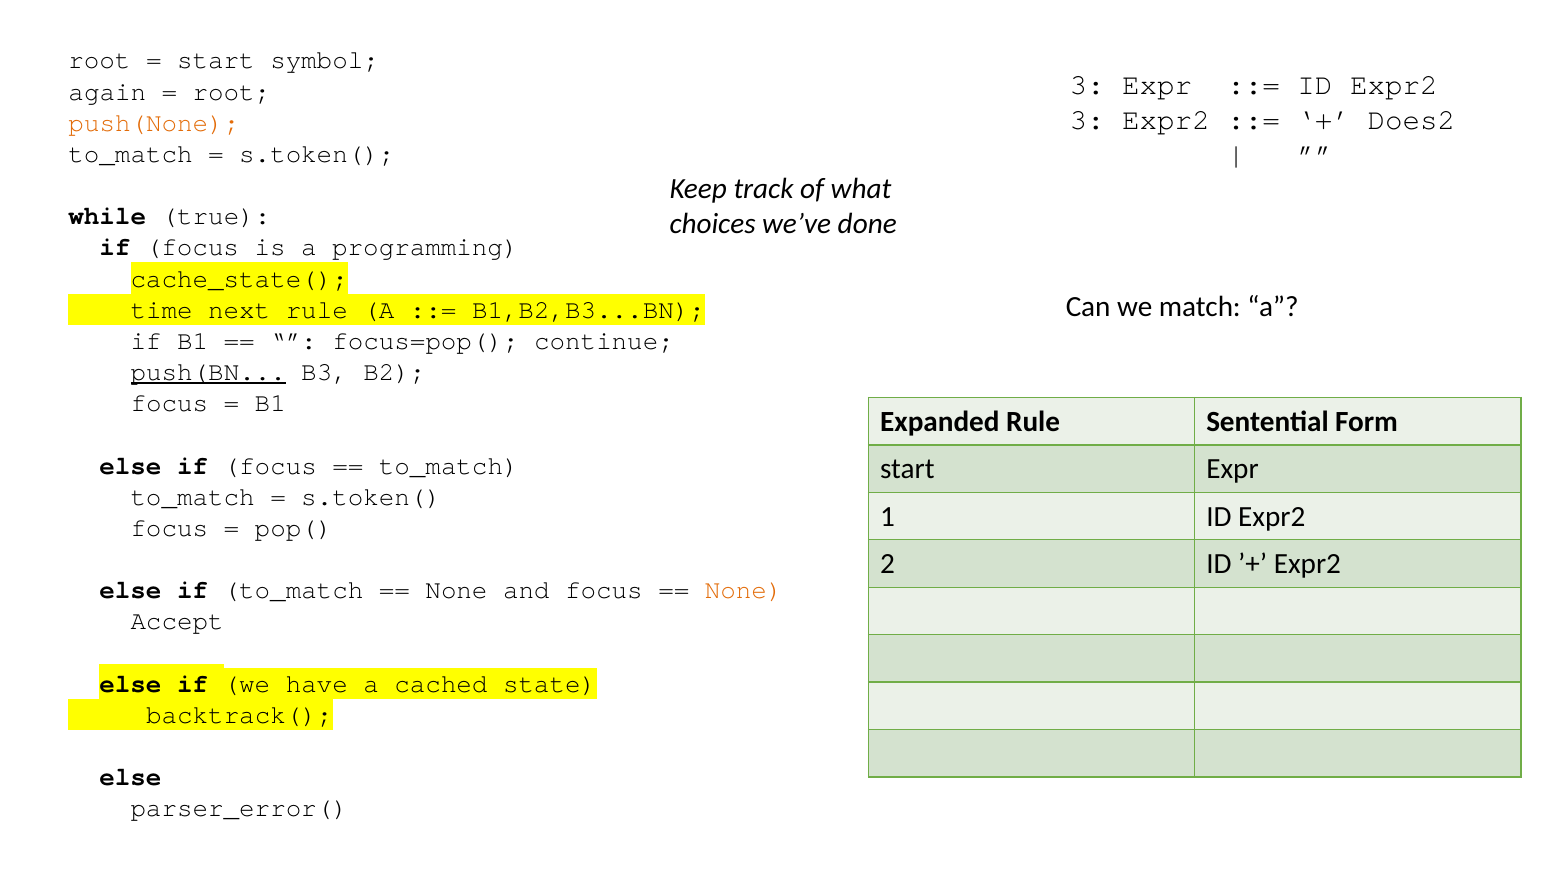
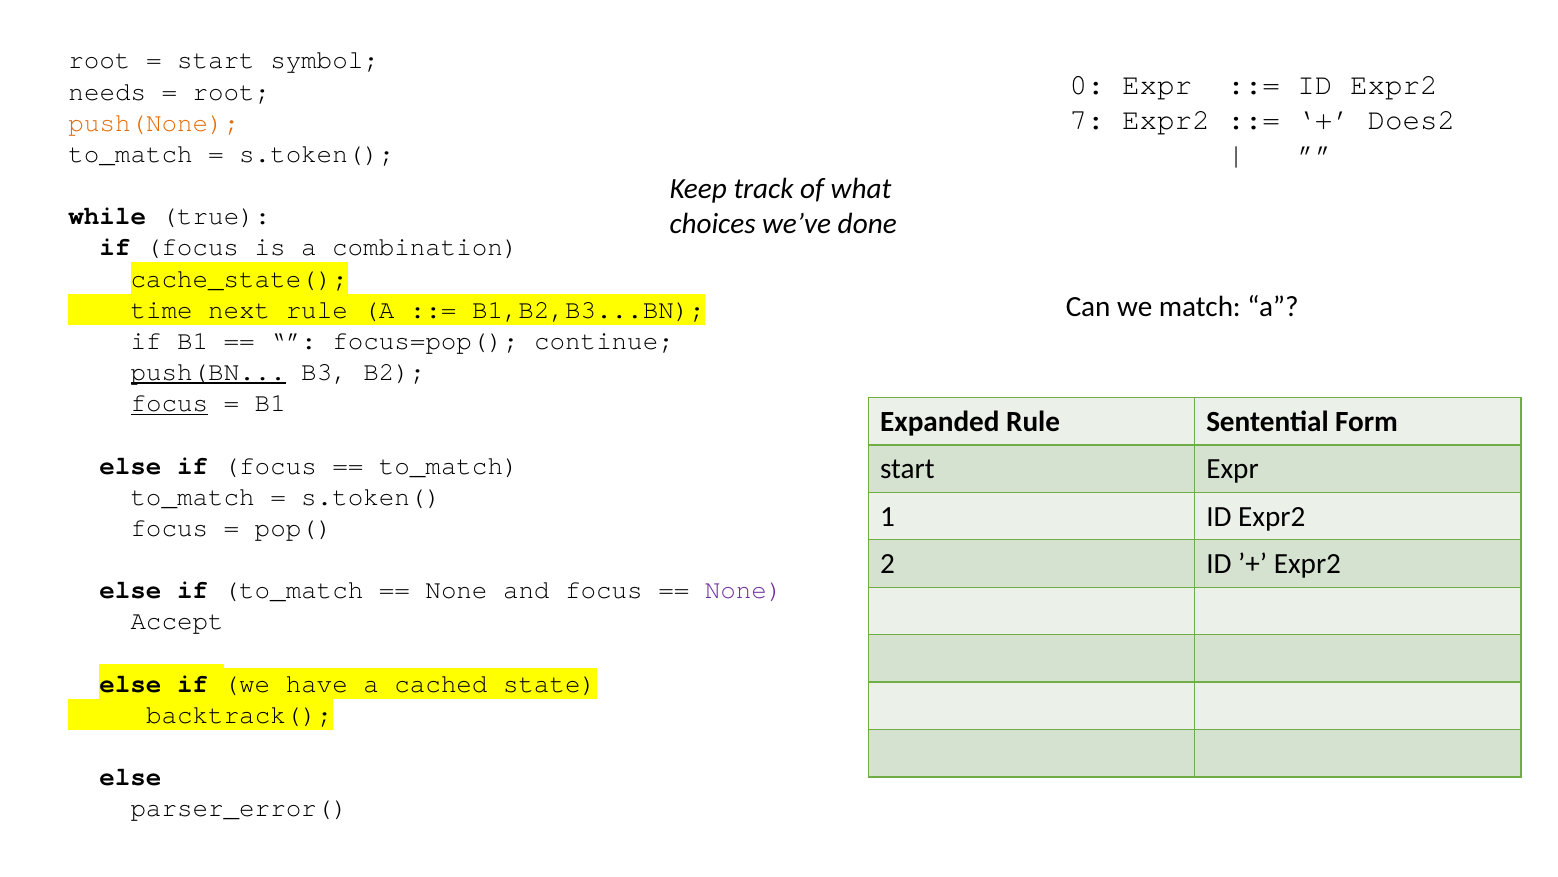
3 at (1087, 85): 3 -> 0
again: again -> needs
3 at (1087, 120): 3 -> 7
programming: programming -> combination
focus at (169, 403) underline: none -> present
None at (744, 590) colour: orange -> purple
